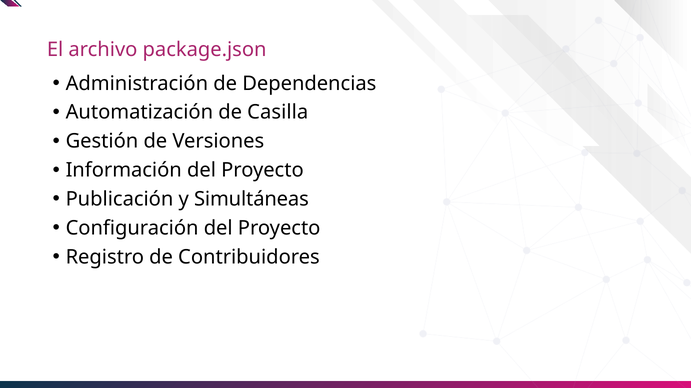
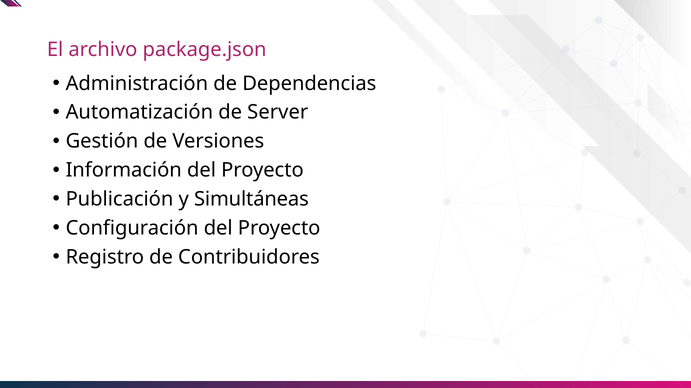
Casilla: Casilla -> Server
